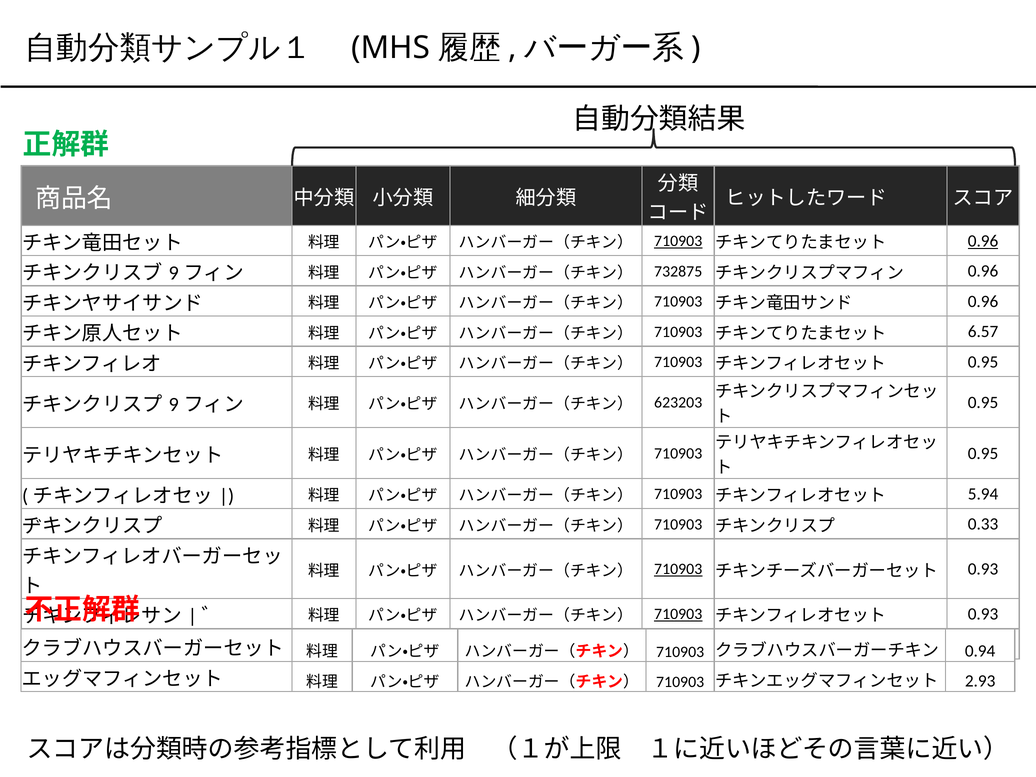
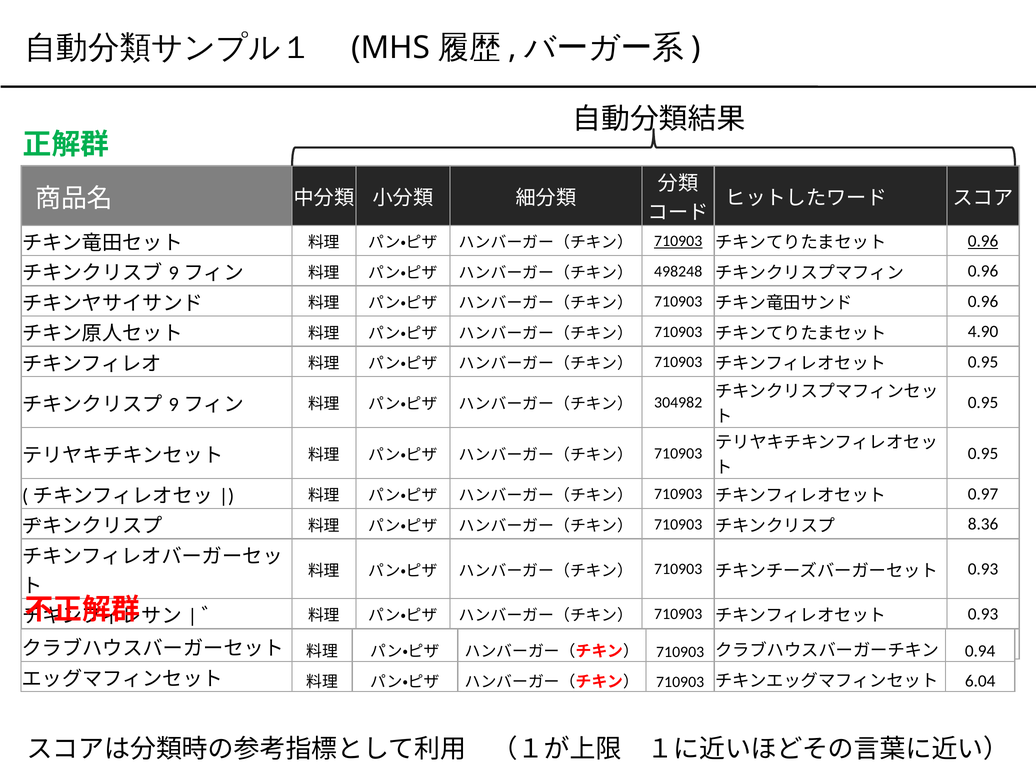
732875: 732875 -> 498248
6.57: 6.57 -> 4.90
623203: 623203 -> 304982
5.94: 5.94 -> 0.97
0.33: 0.33 -> 8.36
710903 at (678, 569) underline: present -> none
710903 at (678, 614) underline: present -> none
2.93: 2.93 -> 6.04
